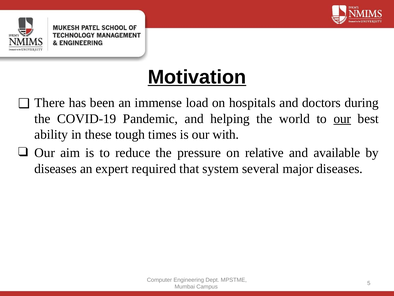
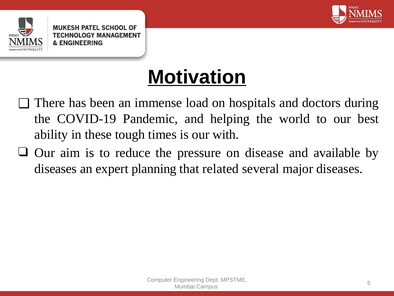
our at (342, 118) underline: present -> none
relative: relative -> disease
required: required -> planning
system: system -> related
